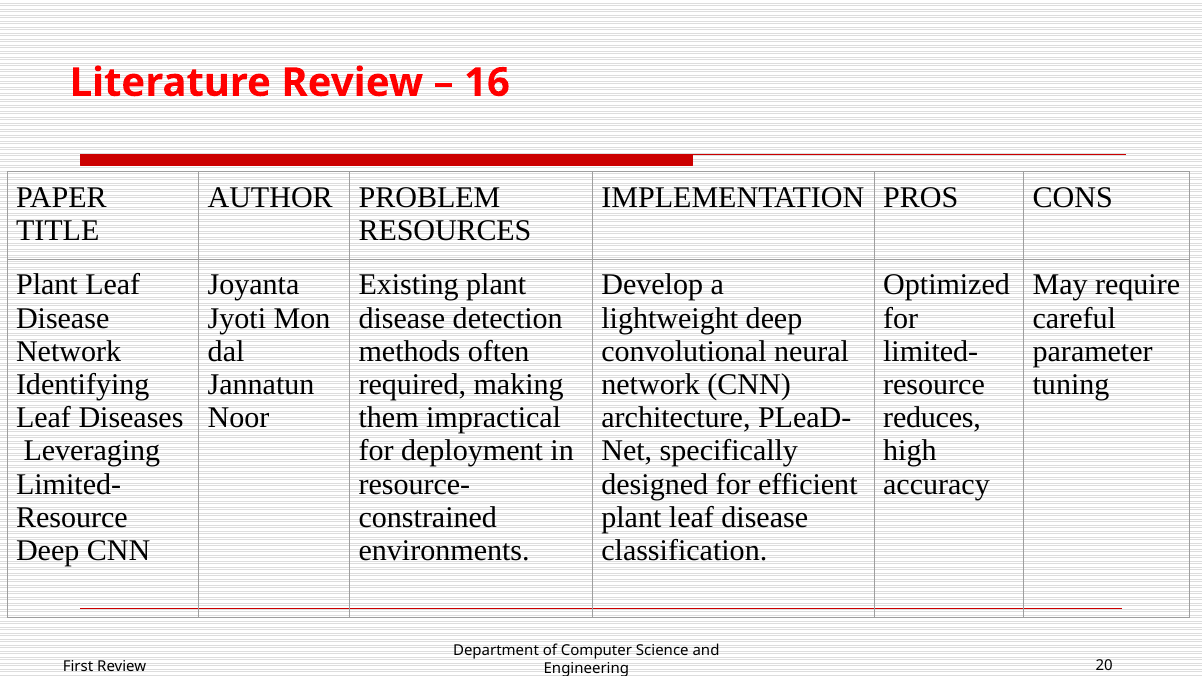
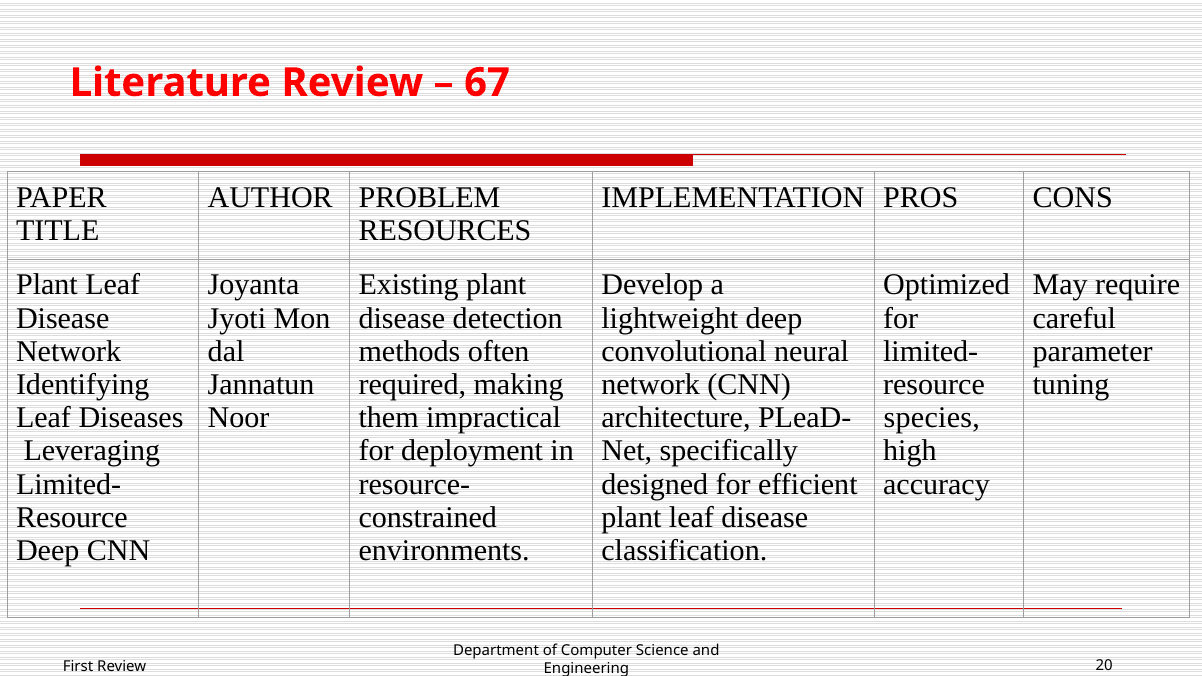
16: 16 -> 67
reduces: reduces -> species
